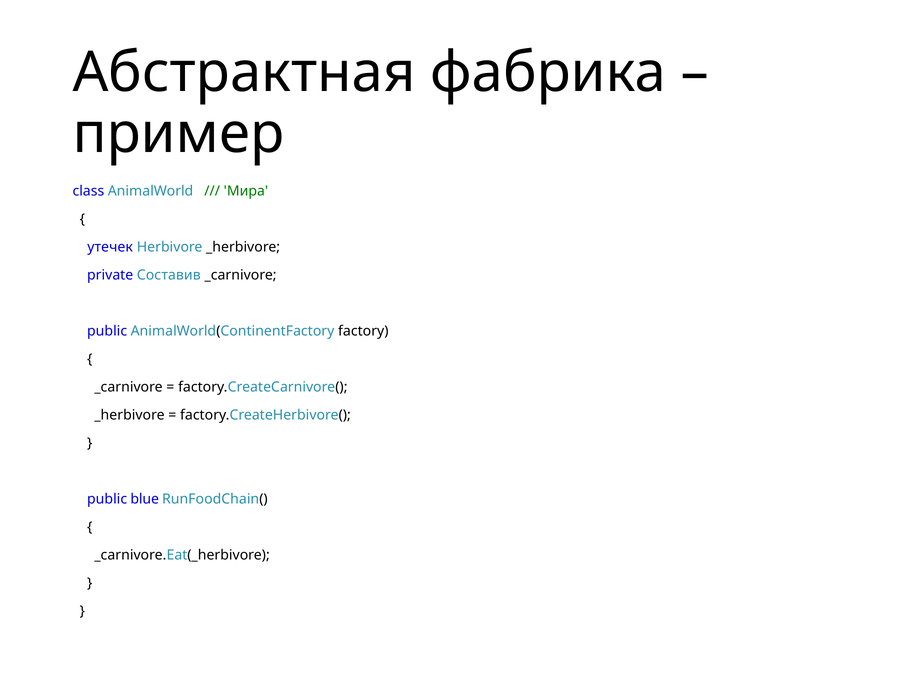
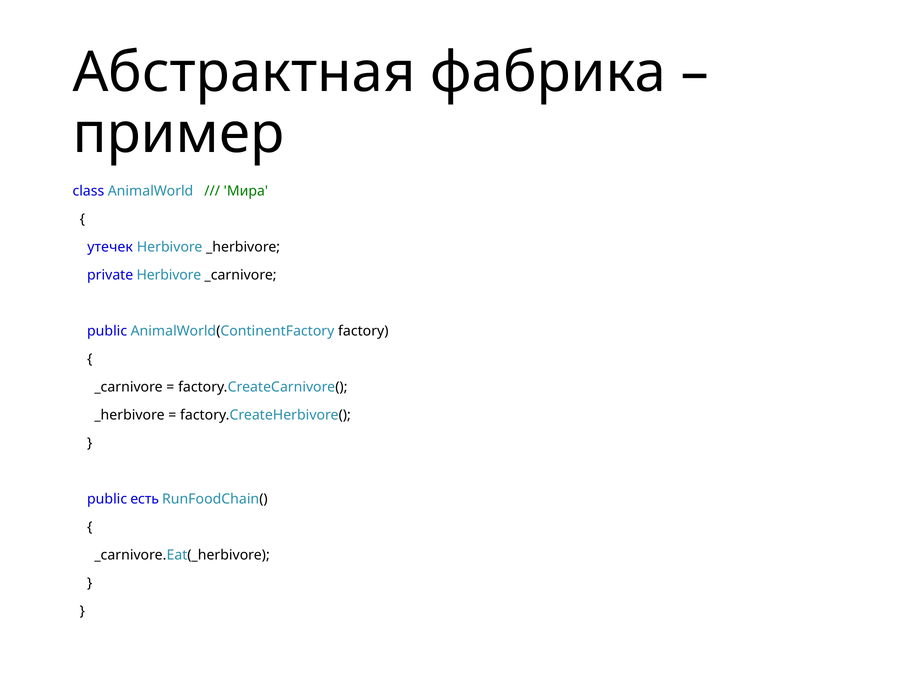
private Составив: Составив -> Herbivore
blue: blue -> есть
